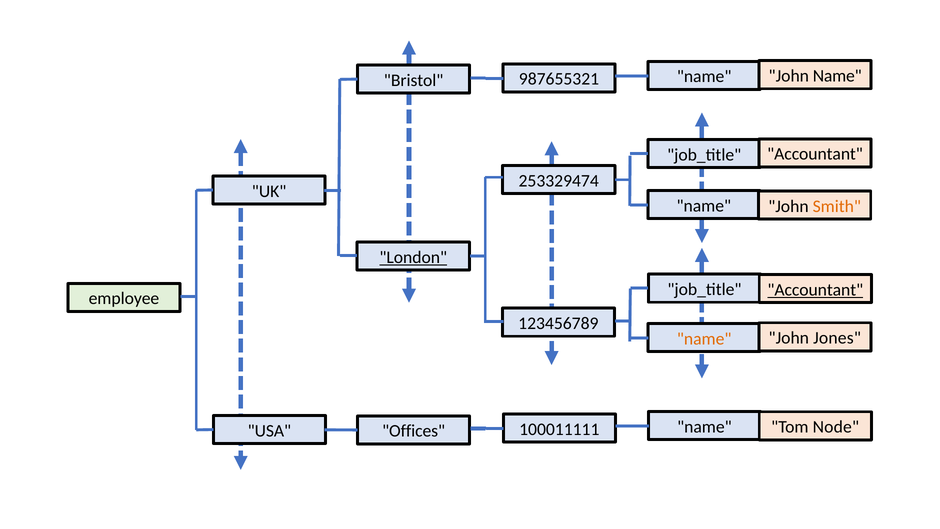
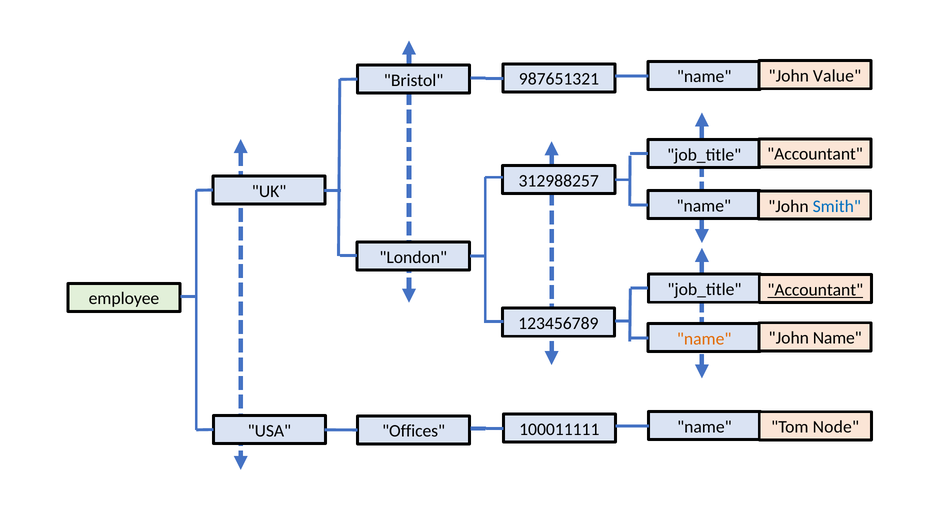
987655321: 987655321 -> 987651321
John Name: Name -> Value
253329474: 253329474 -> 312988257
Smith colour: orange -> blue
London underline: present -> none
John Jones: Jones -> Name
